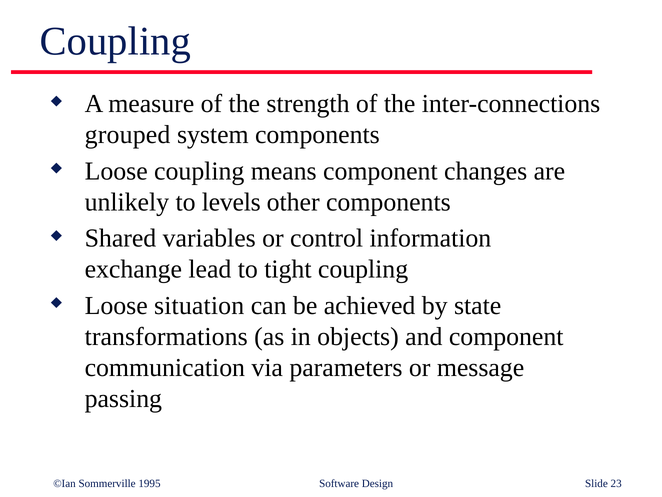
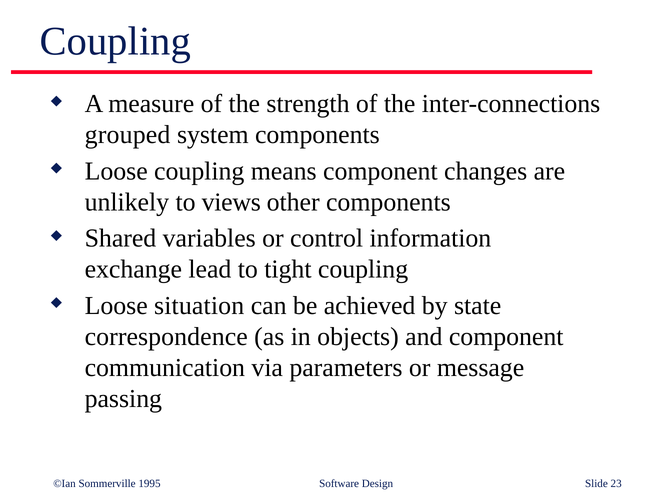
levels: levels -> views
transformations: transformations -> correspondence
